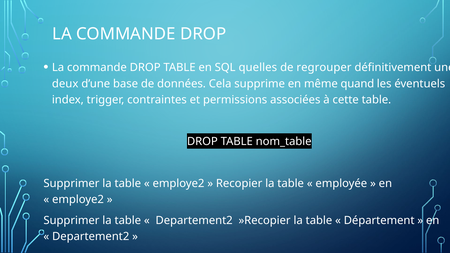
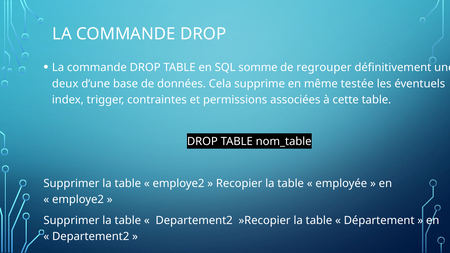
quelles: quelles -> somme
quand: quand -> testée
